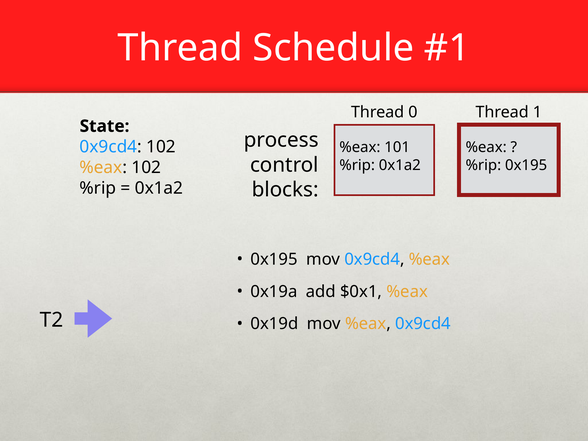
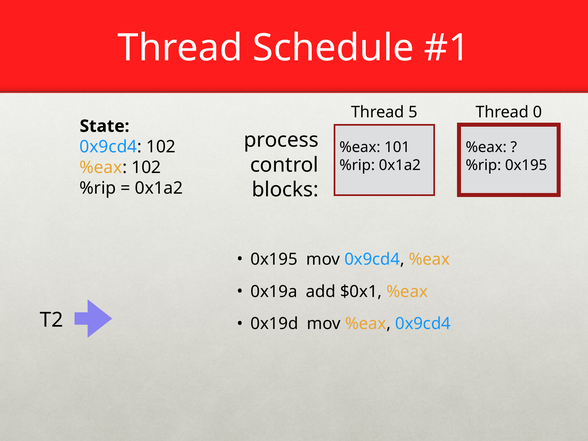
0: 0 -> 5
1: 1 -> 0
